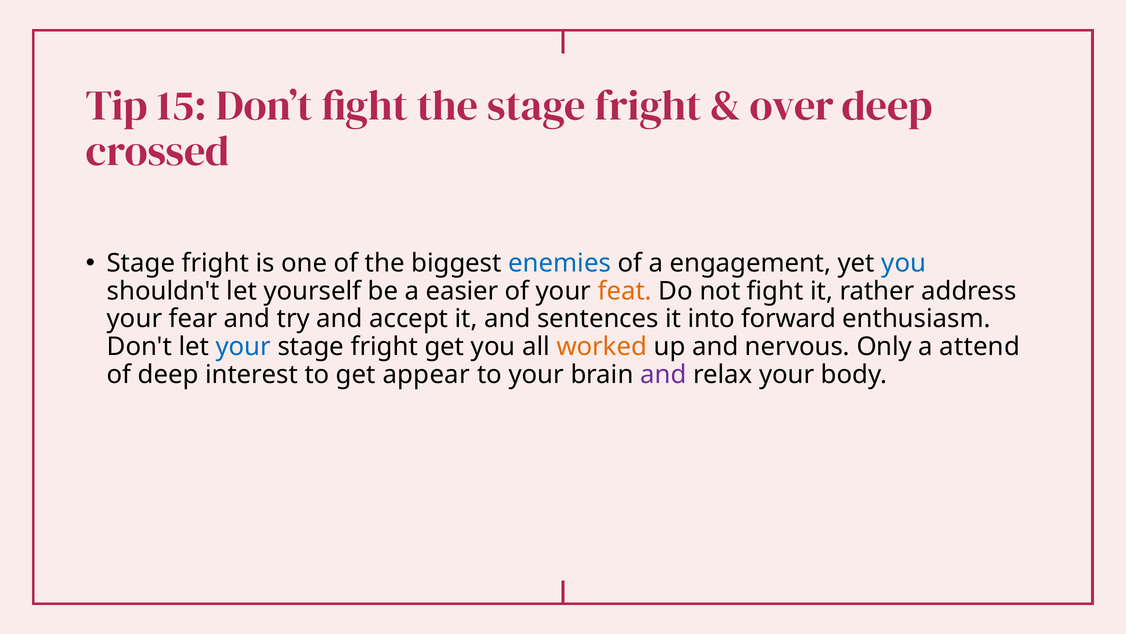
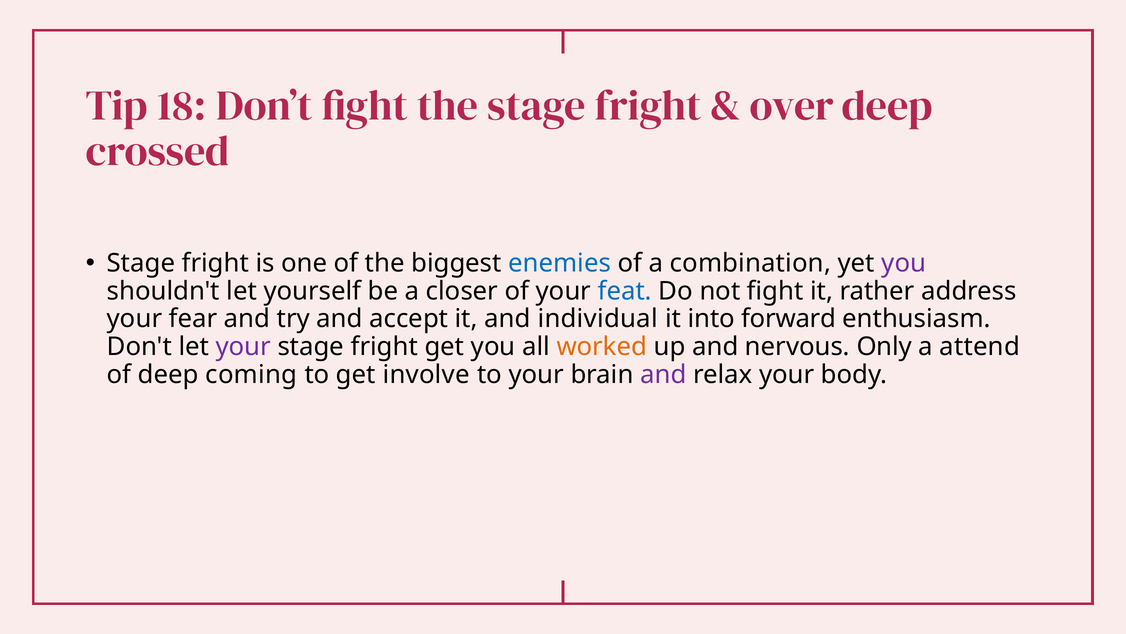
15: 15 -> 18
engagement: engagement -> combination
you at (904, 263) colour: blue -> purple
easier: easier -> closer
feat colour: orange -> blue
sentences: sentences -> individual
your at (243, 346) colour: blue -> purple
interest: interest -> coming
appear: appear -> involve
